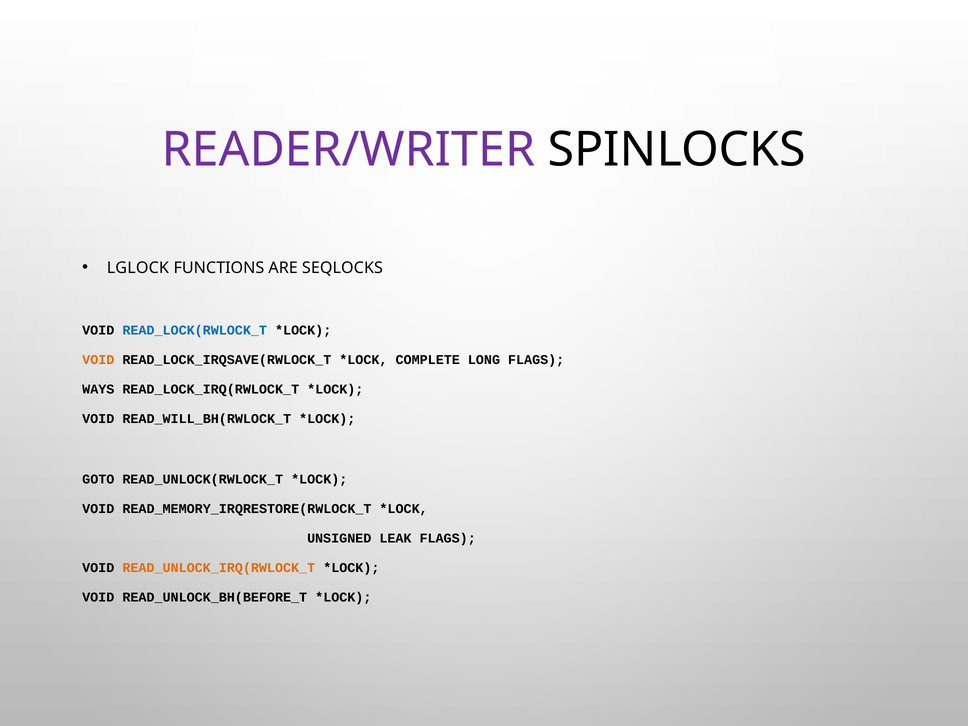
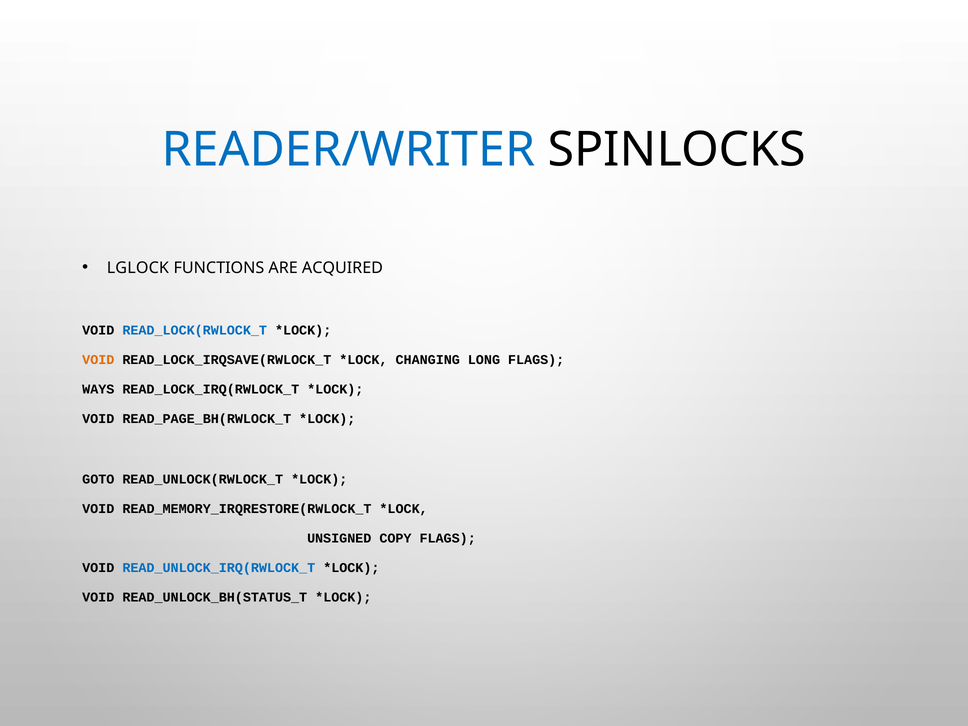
READER/WRITER colour: purple -> blue
SEQLOCKS: SEQLOCKS -> ACQUIRED
COMPLETE: COMPLETE -> CHANGING
READ_WILL_BH(RWLOCK_T: READ_WILL_BH(RWLOCK_T -> READ_PAGE_BH(RWLOCK_T
LEAK: LEAK -> COPY
READ_UNLOCK_IRQ(RWLOCK_T colour: orange -> blue
READ_UNLOCK_BH(BEFORE_T: READ_UNLOCK_BH(BEFORE_T -> READ_UNLOCK_BH(STATUS_T
